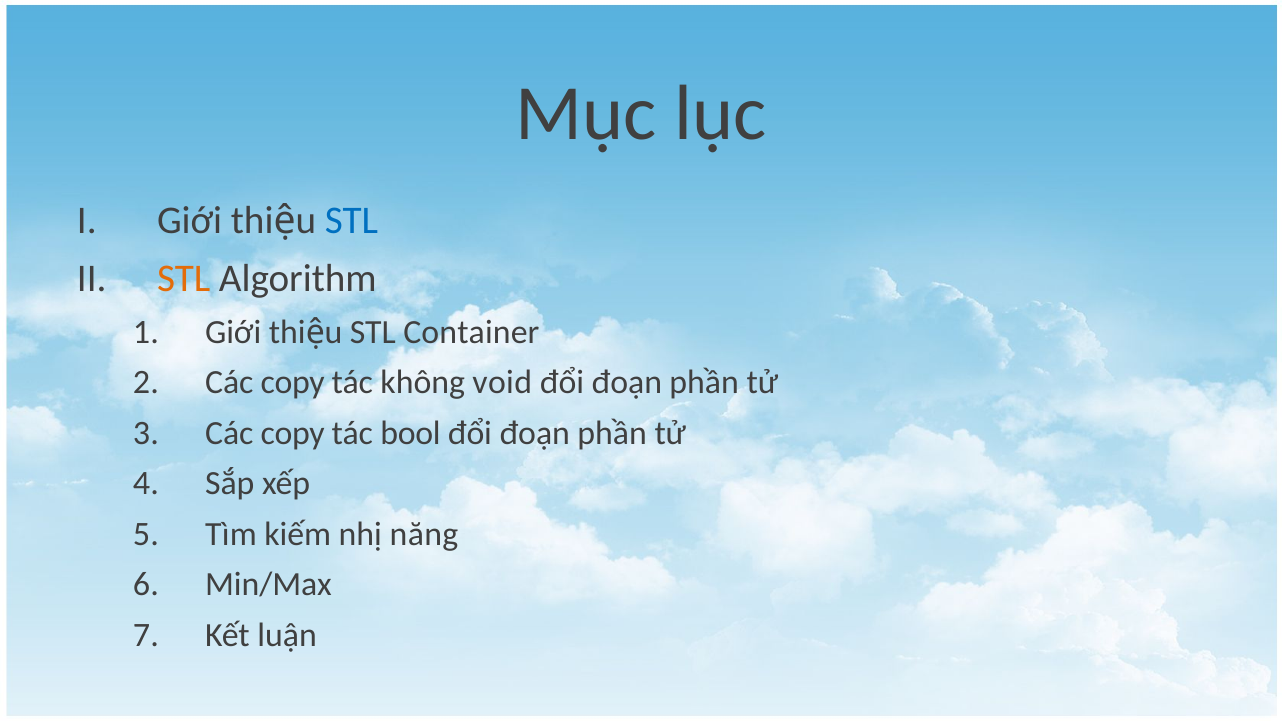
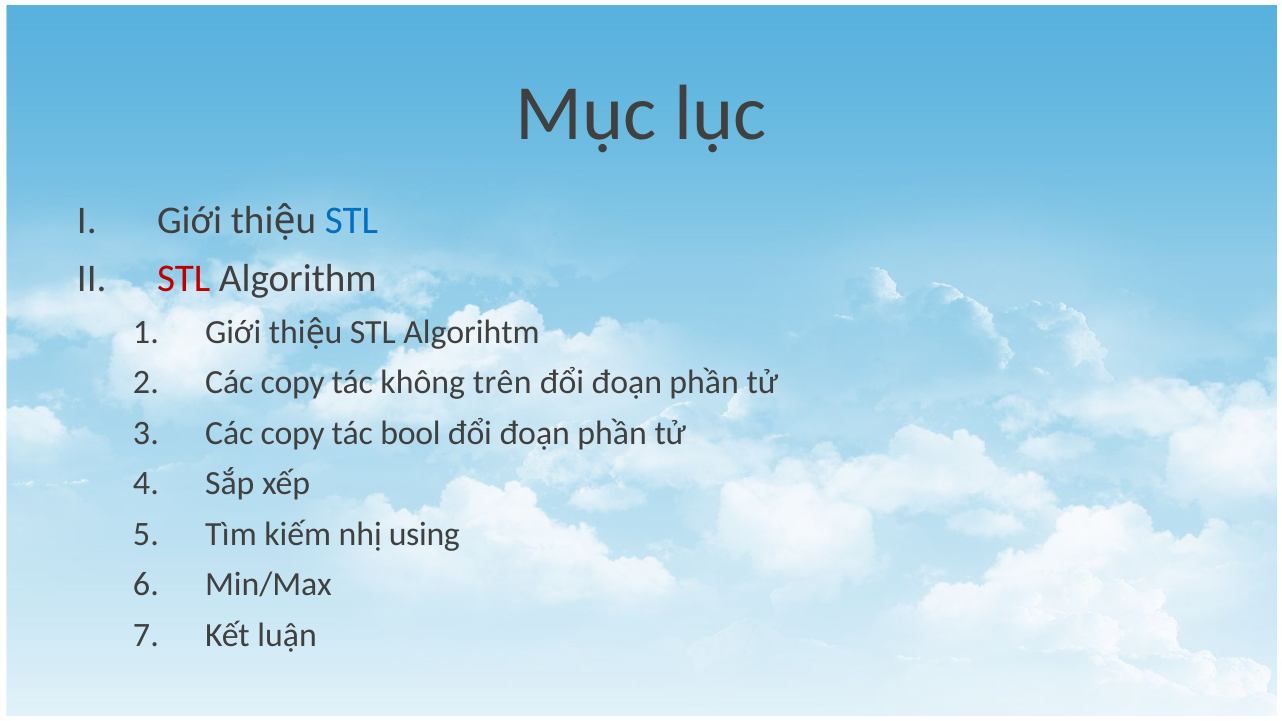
STL at (184, 279) colour: orange -> red
Container: Container -> Algorihtm
void: void -> trên
năng: năng -> using
